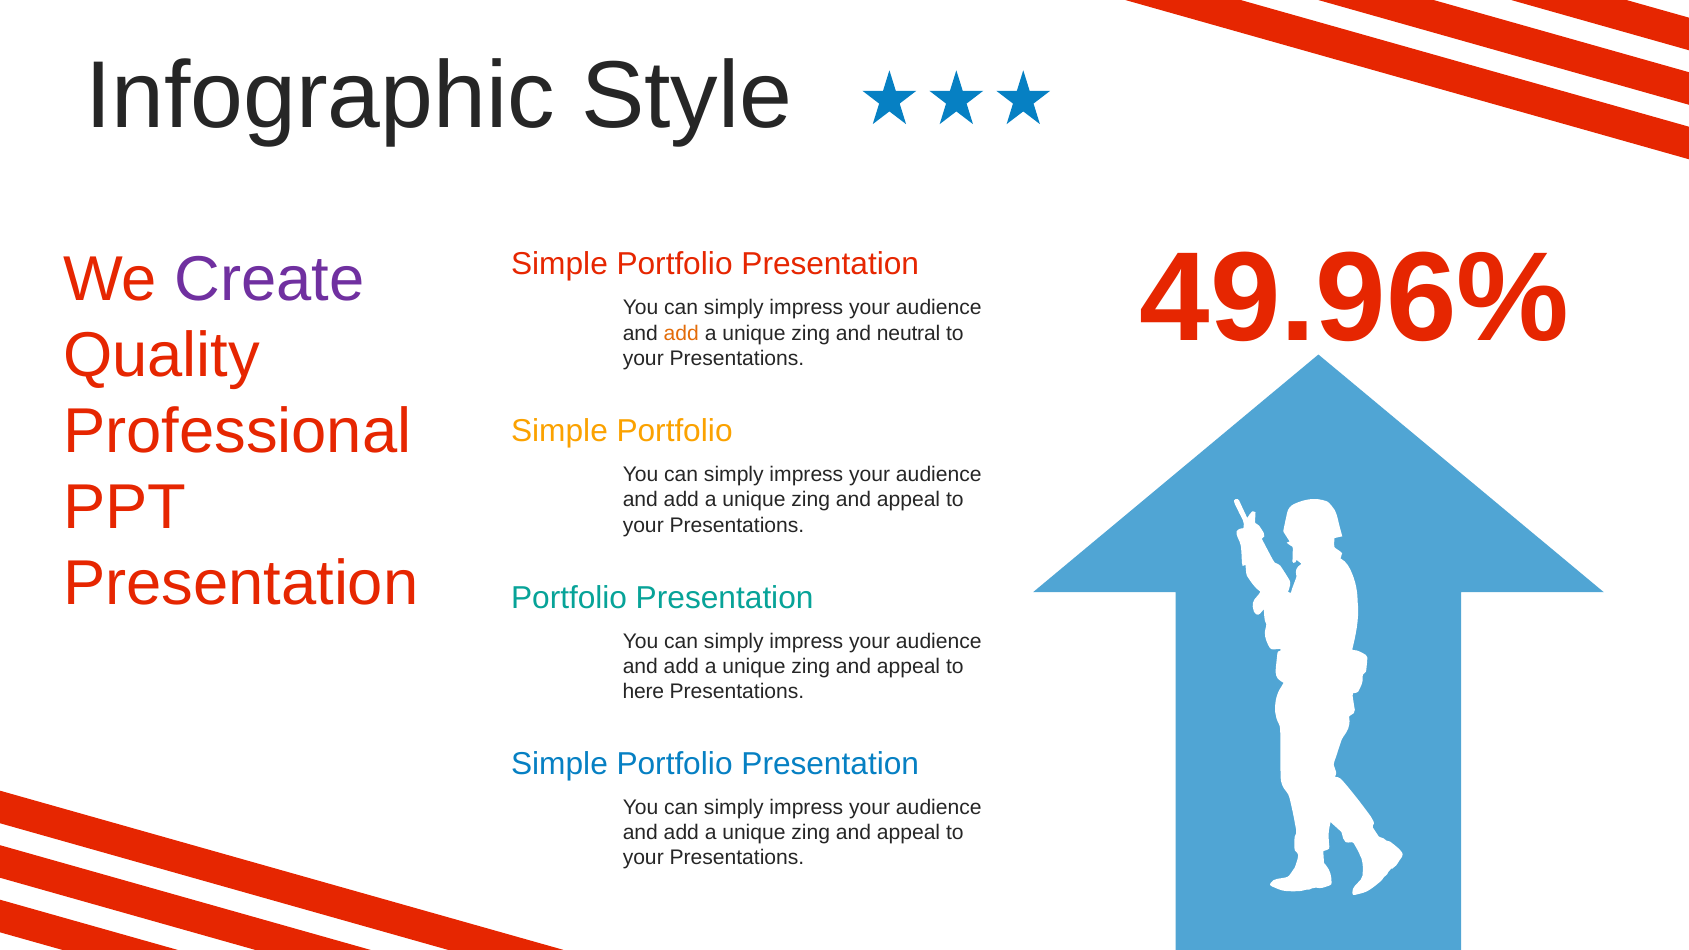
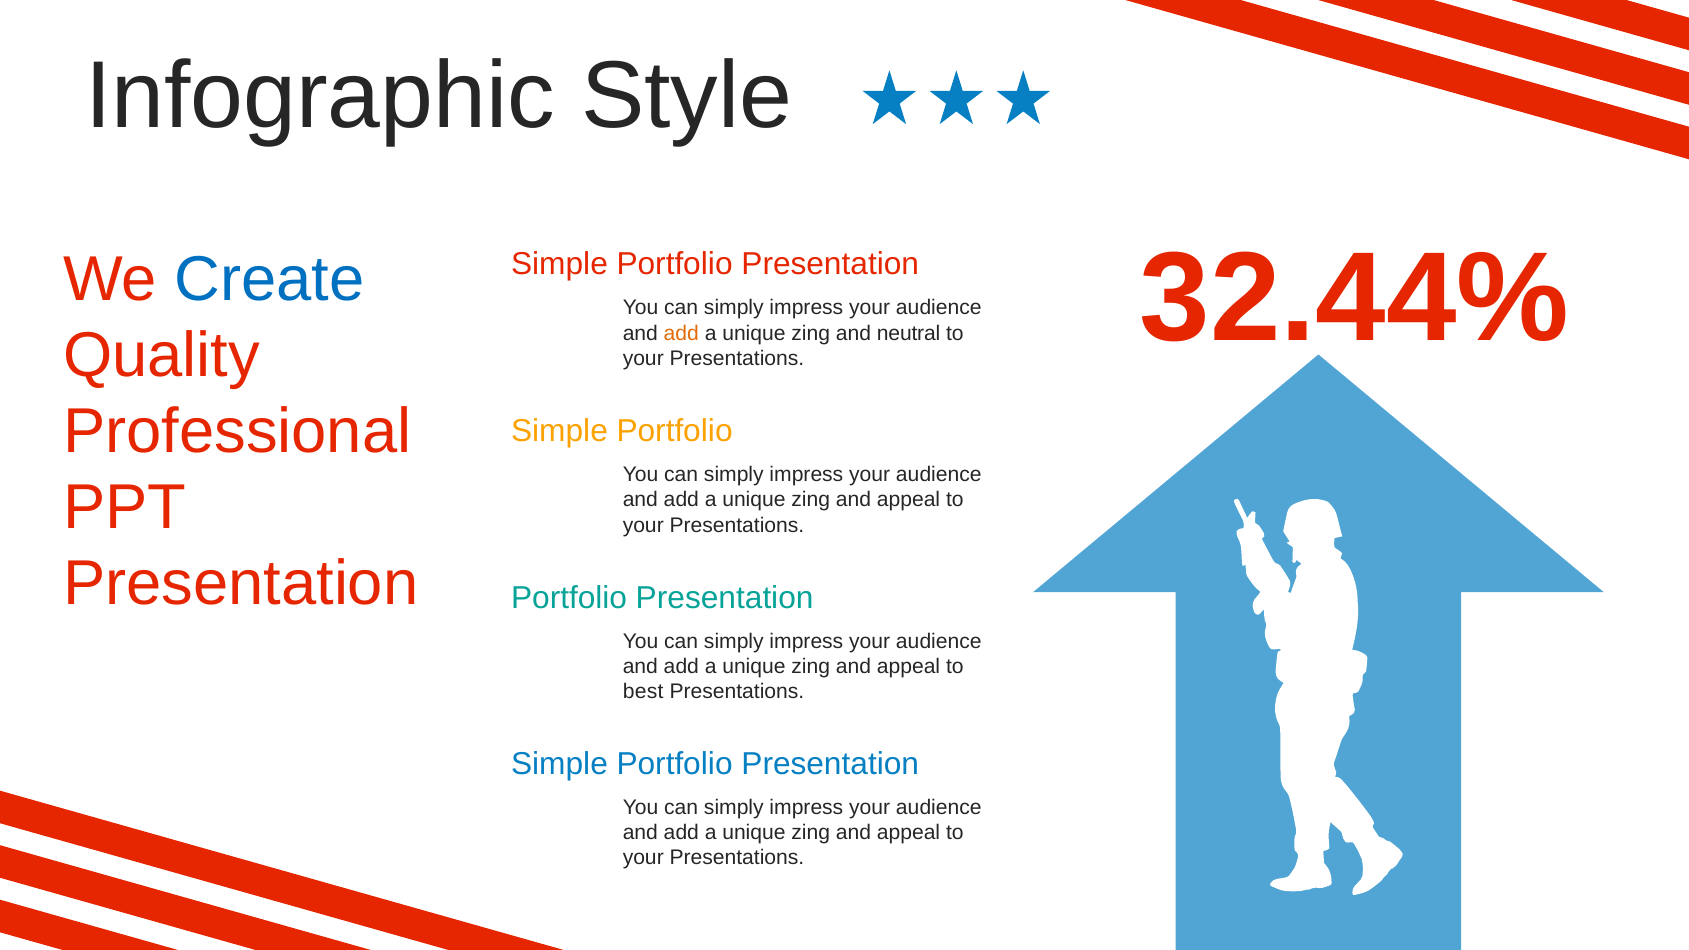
49.96%: 49.96% -> 32.44%
Create colour: purple -> blue
here: here -> best
